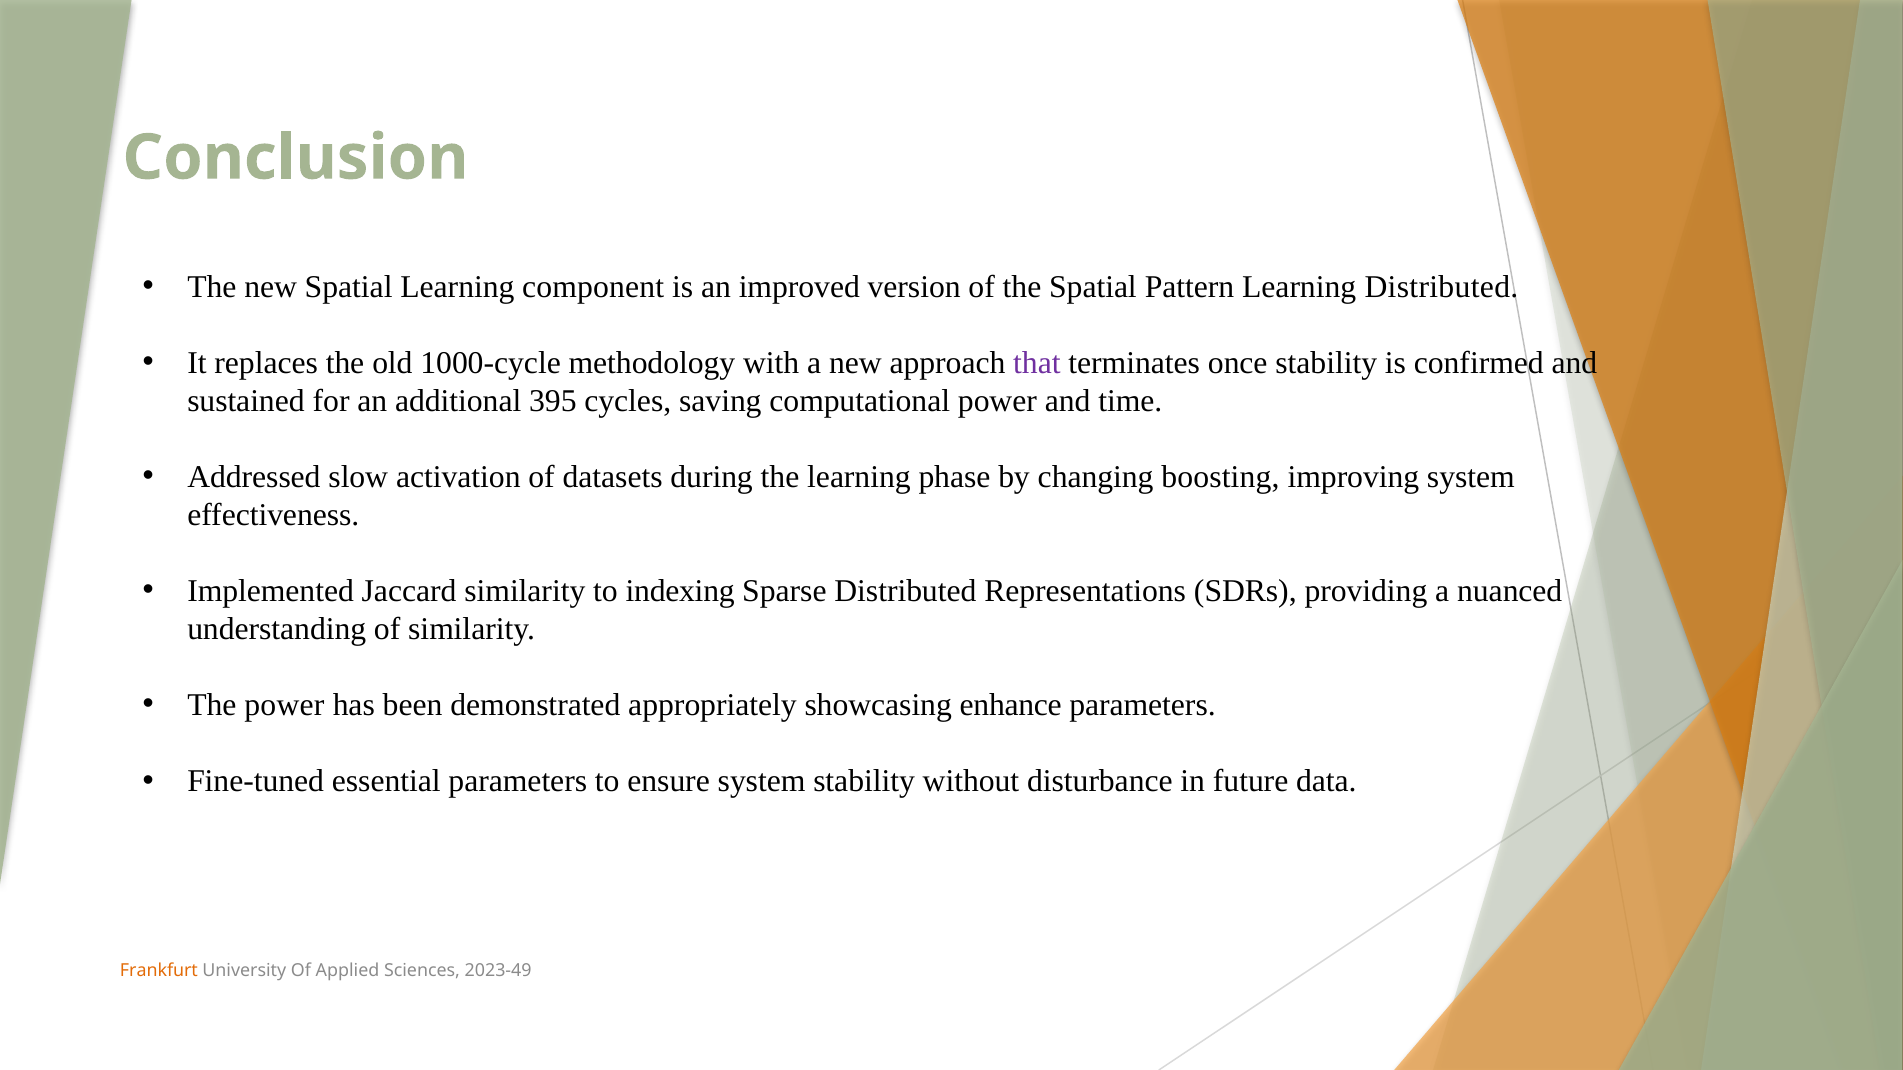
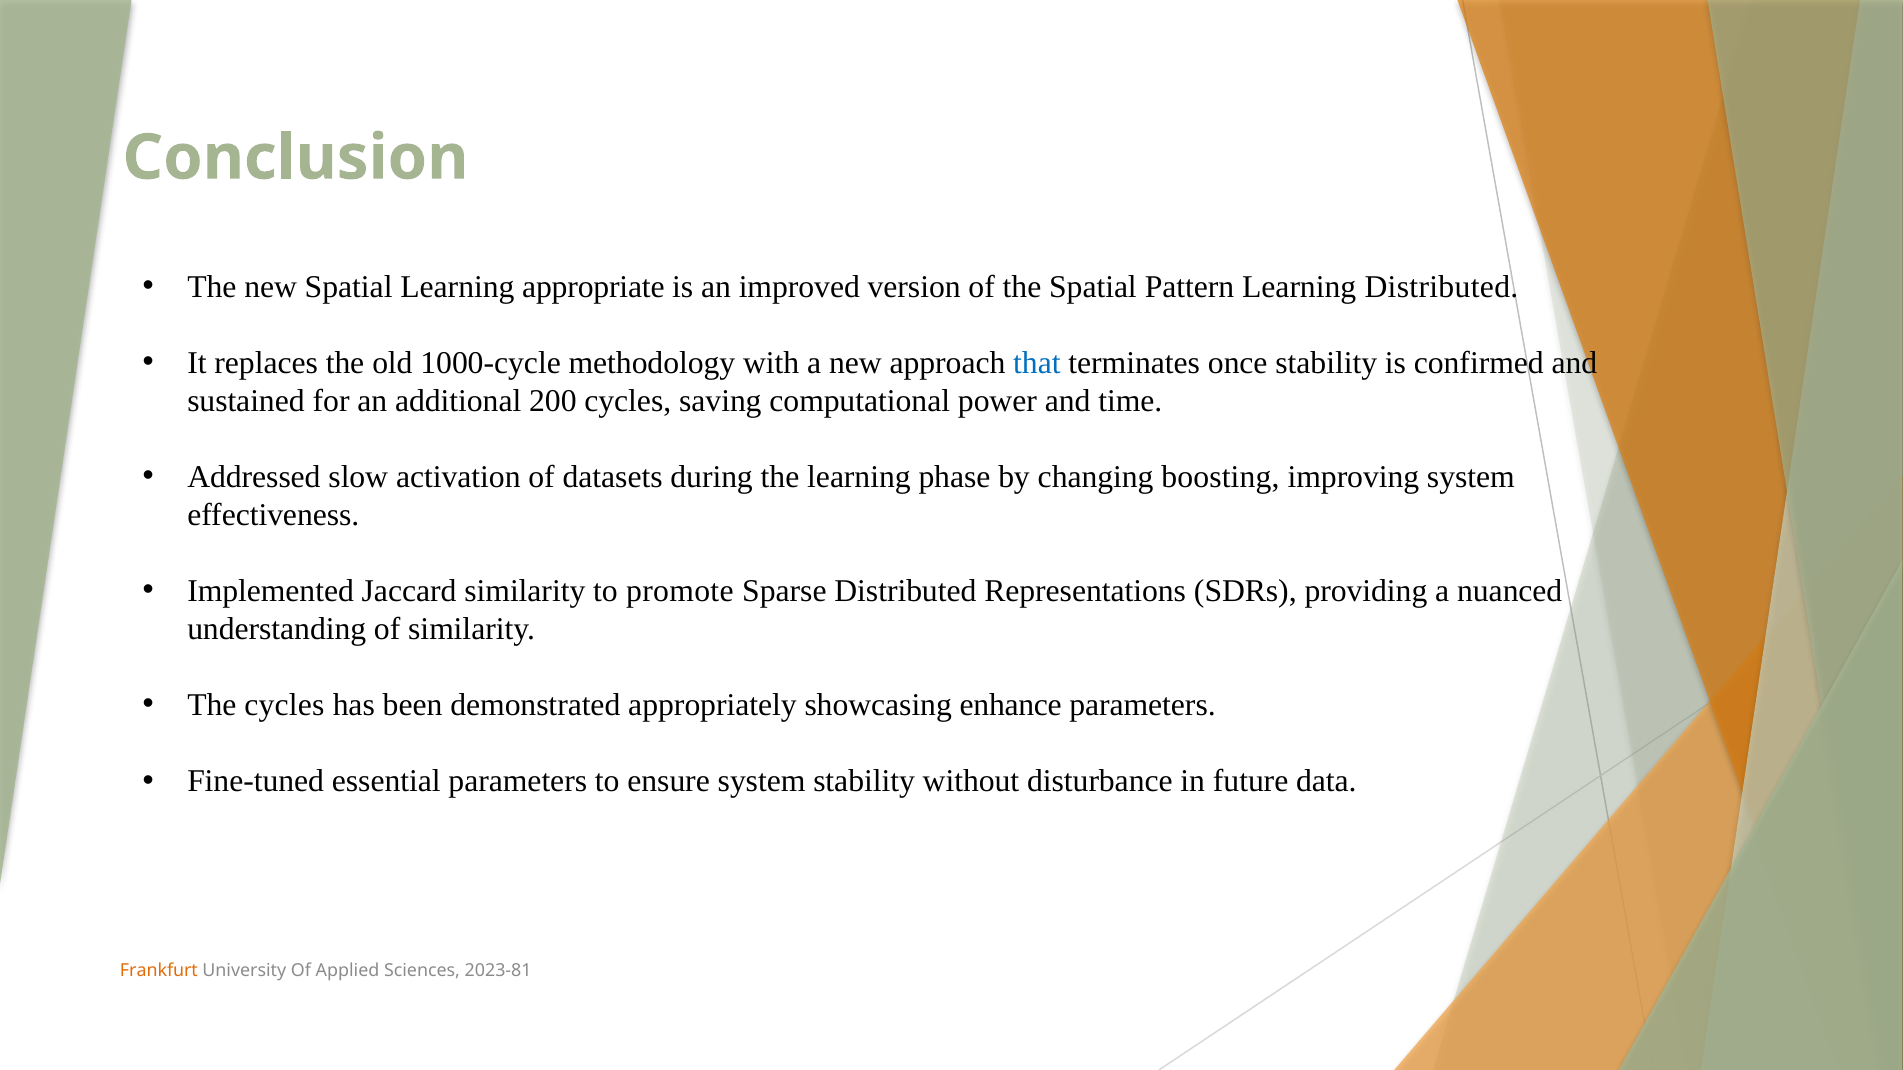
component: component -> appropriate
that colour: purple -> blue
395: 395 -> 200
indexing: indexing -> promote
The power: power -> cycles
2023-49: 2023-49 -> 2023-81
